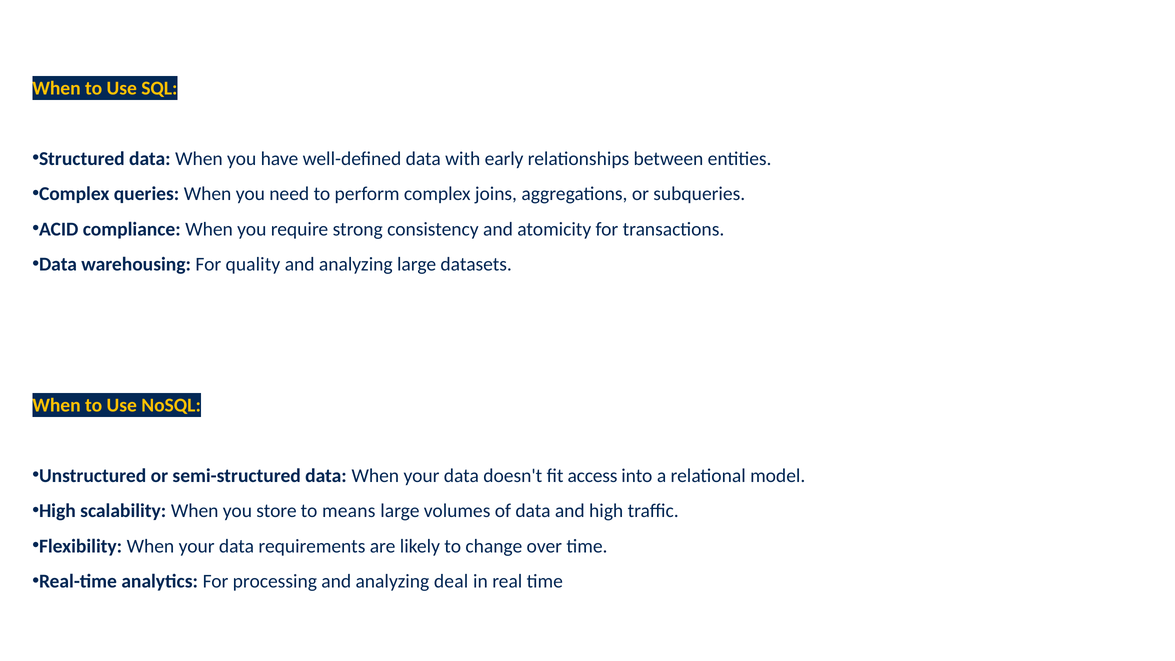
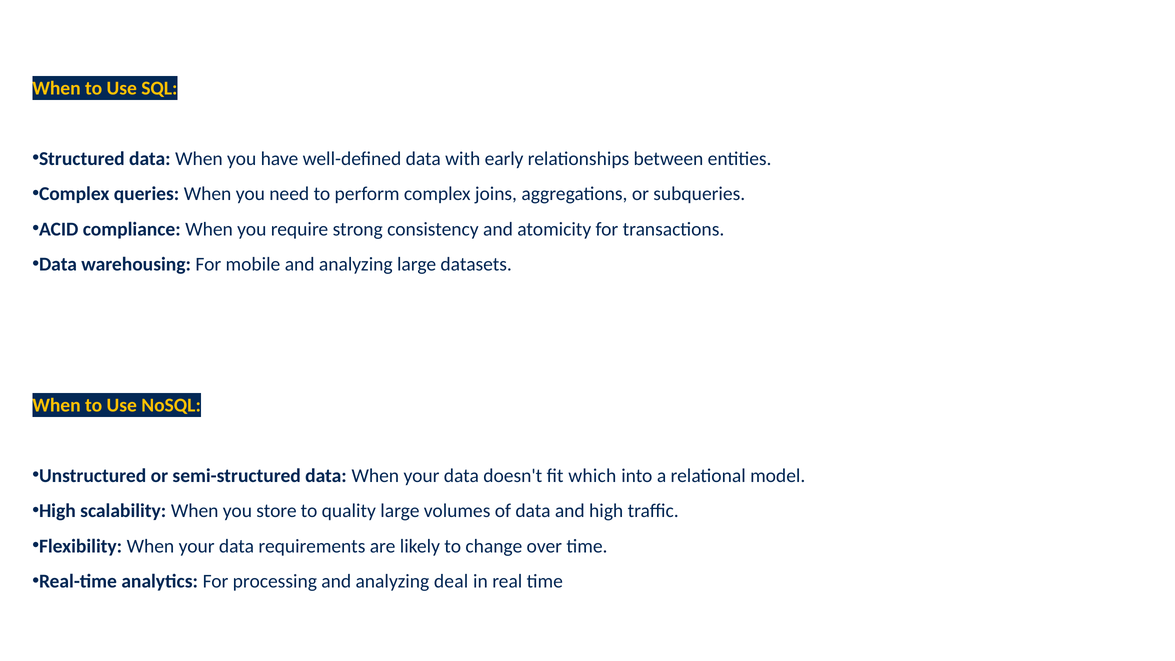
quality: quality -> mobile
access: access -> which
means: means -> quality
